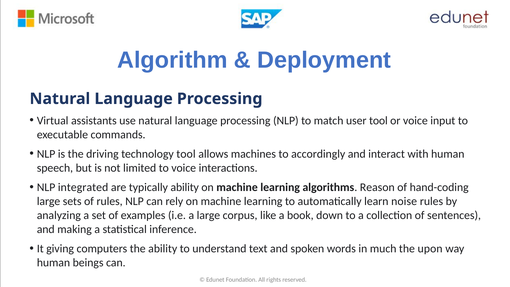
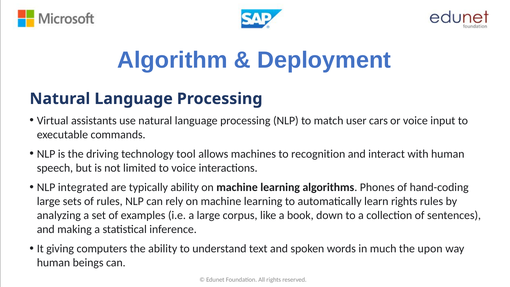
user tool: tool -> cars
accordingly: accordingly -> recognition
Reason: Reason -> Phones
learn noise: noise -> rights
